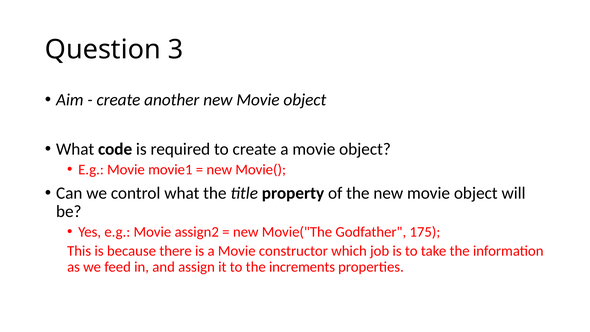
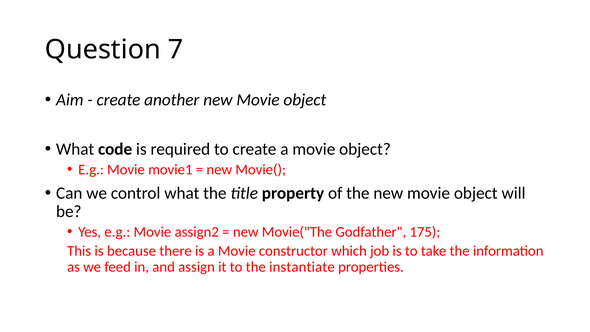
3: 3 -> 7
increments: increments -> instantiate
